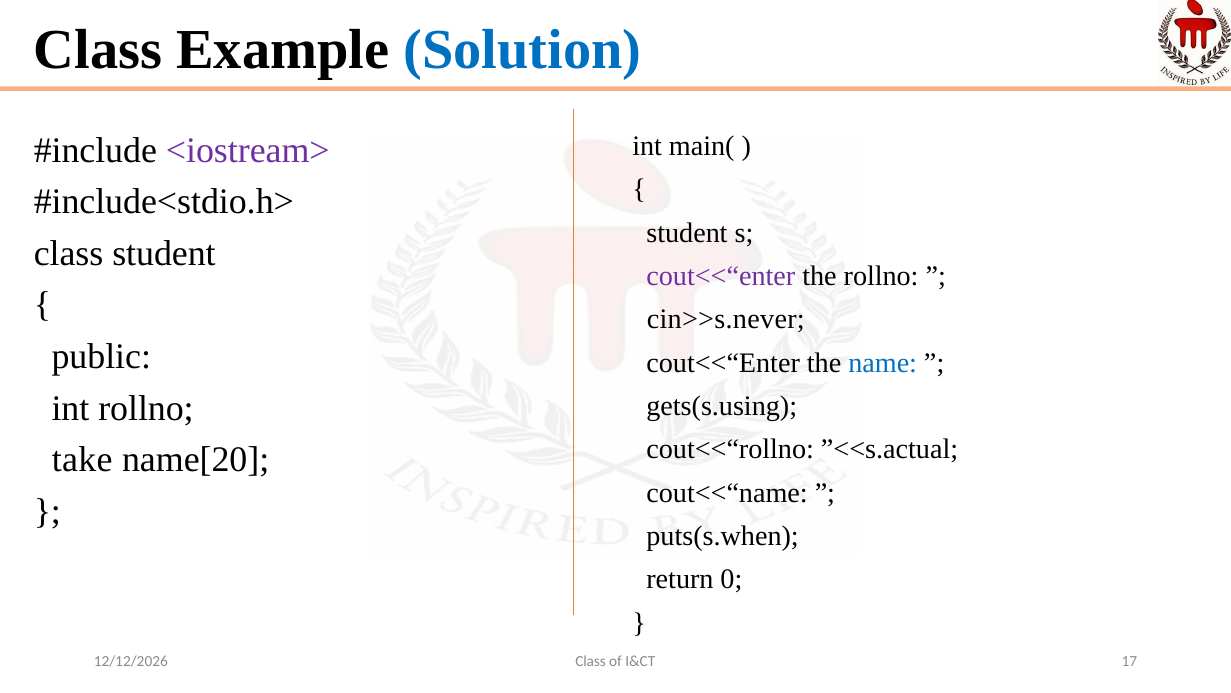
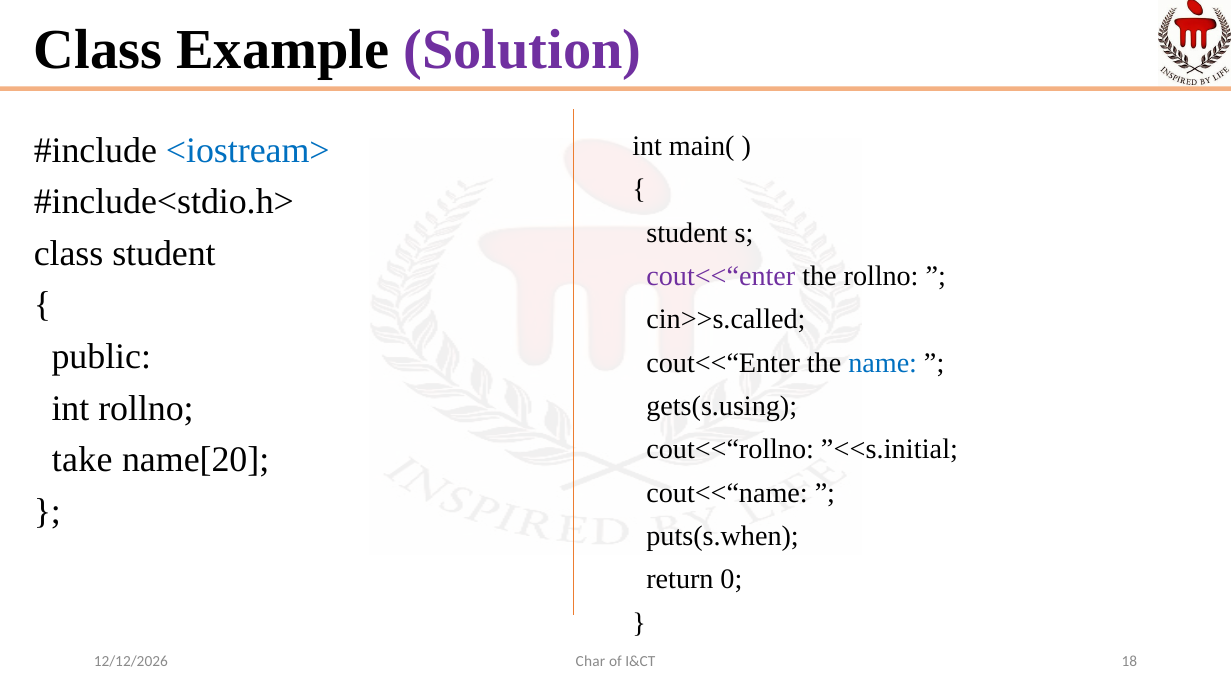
Solution colour: blue -> purple
<iostream> colour: purple -> blue
cin>>s.never: cin>>s.never -> cin>>s.called
”<<s.actual: ”<<s.actual -> ”<<s.initial
Class at (591, 661): Class -> Char
17: 17 -> 18
